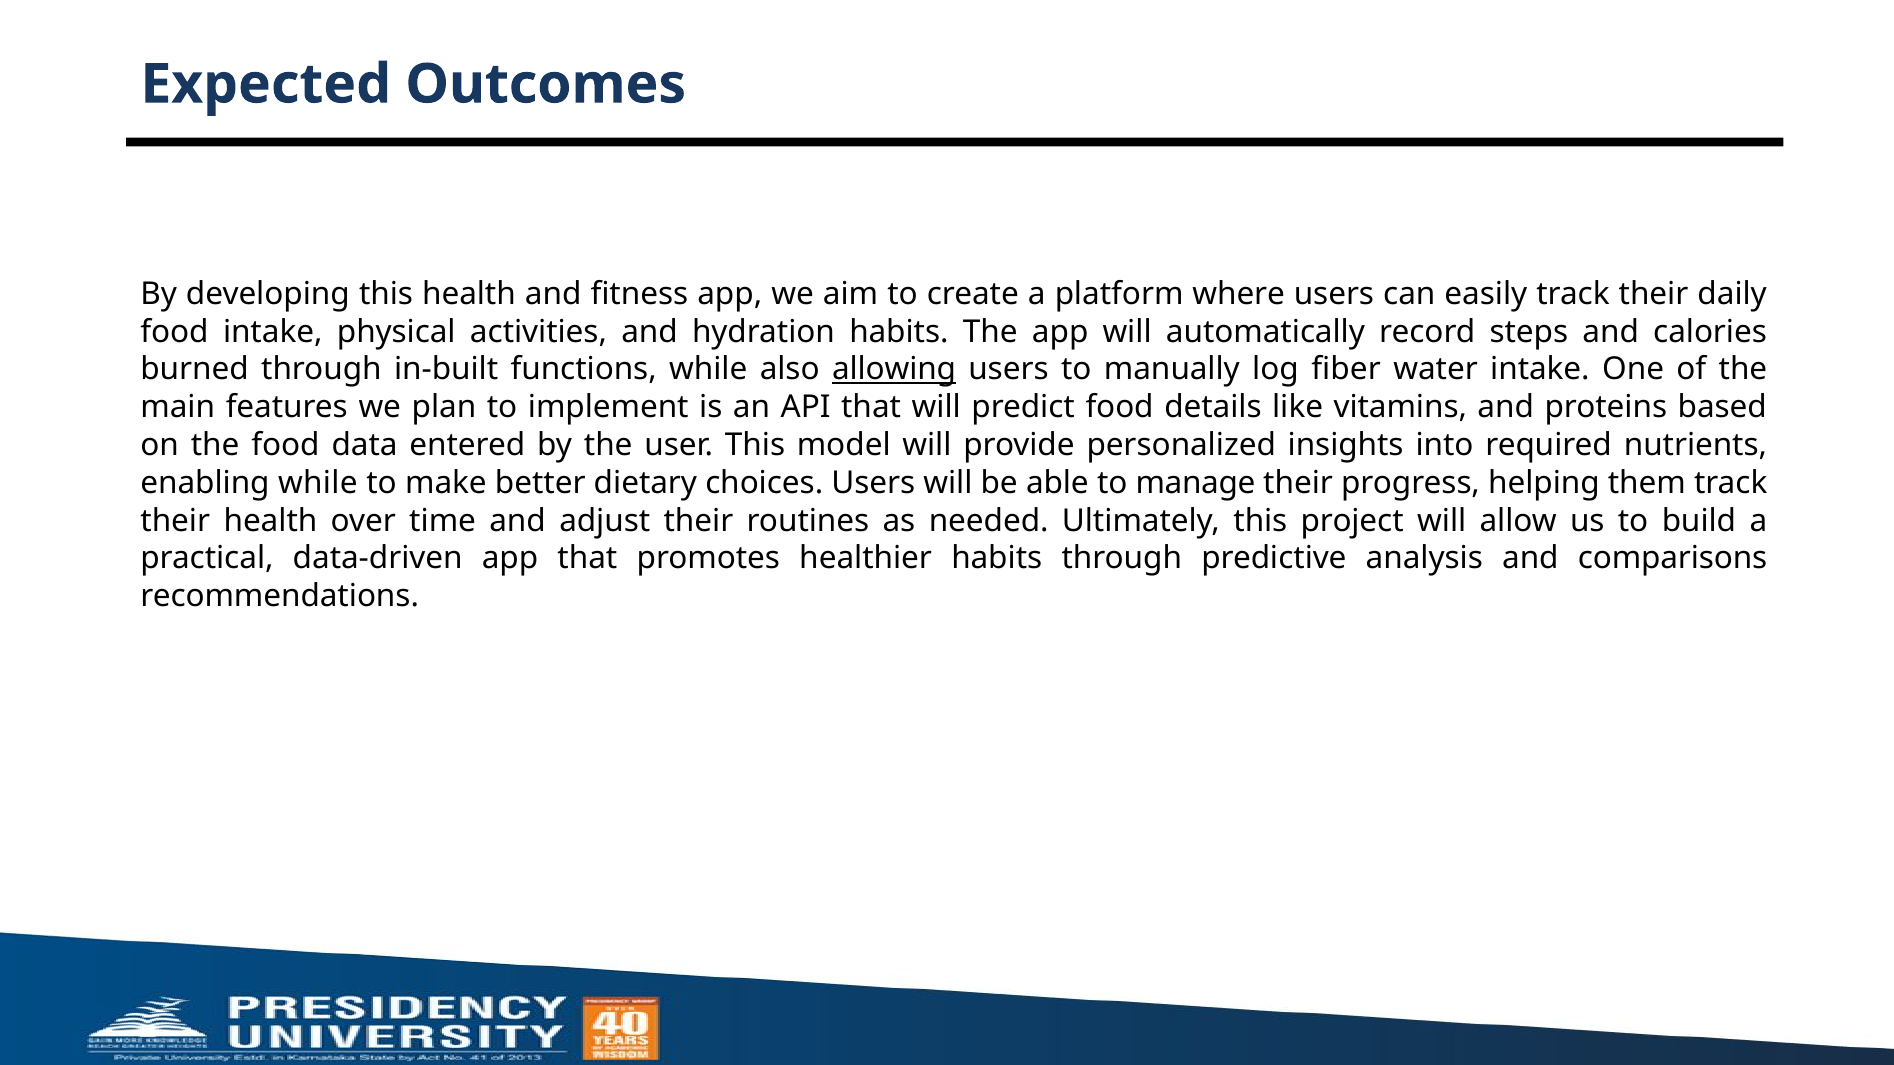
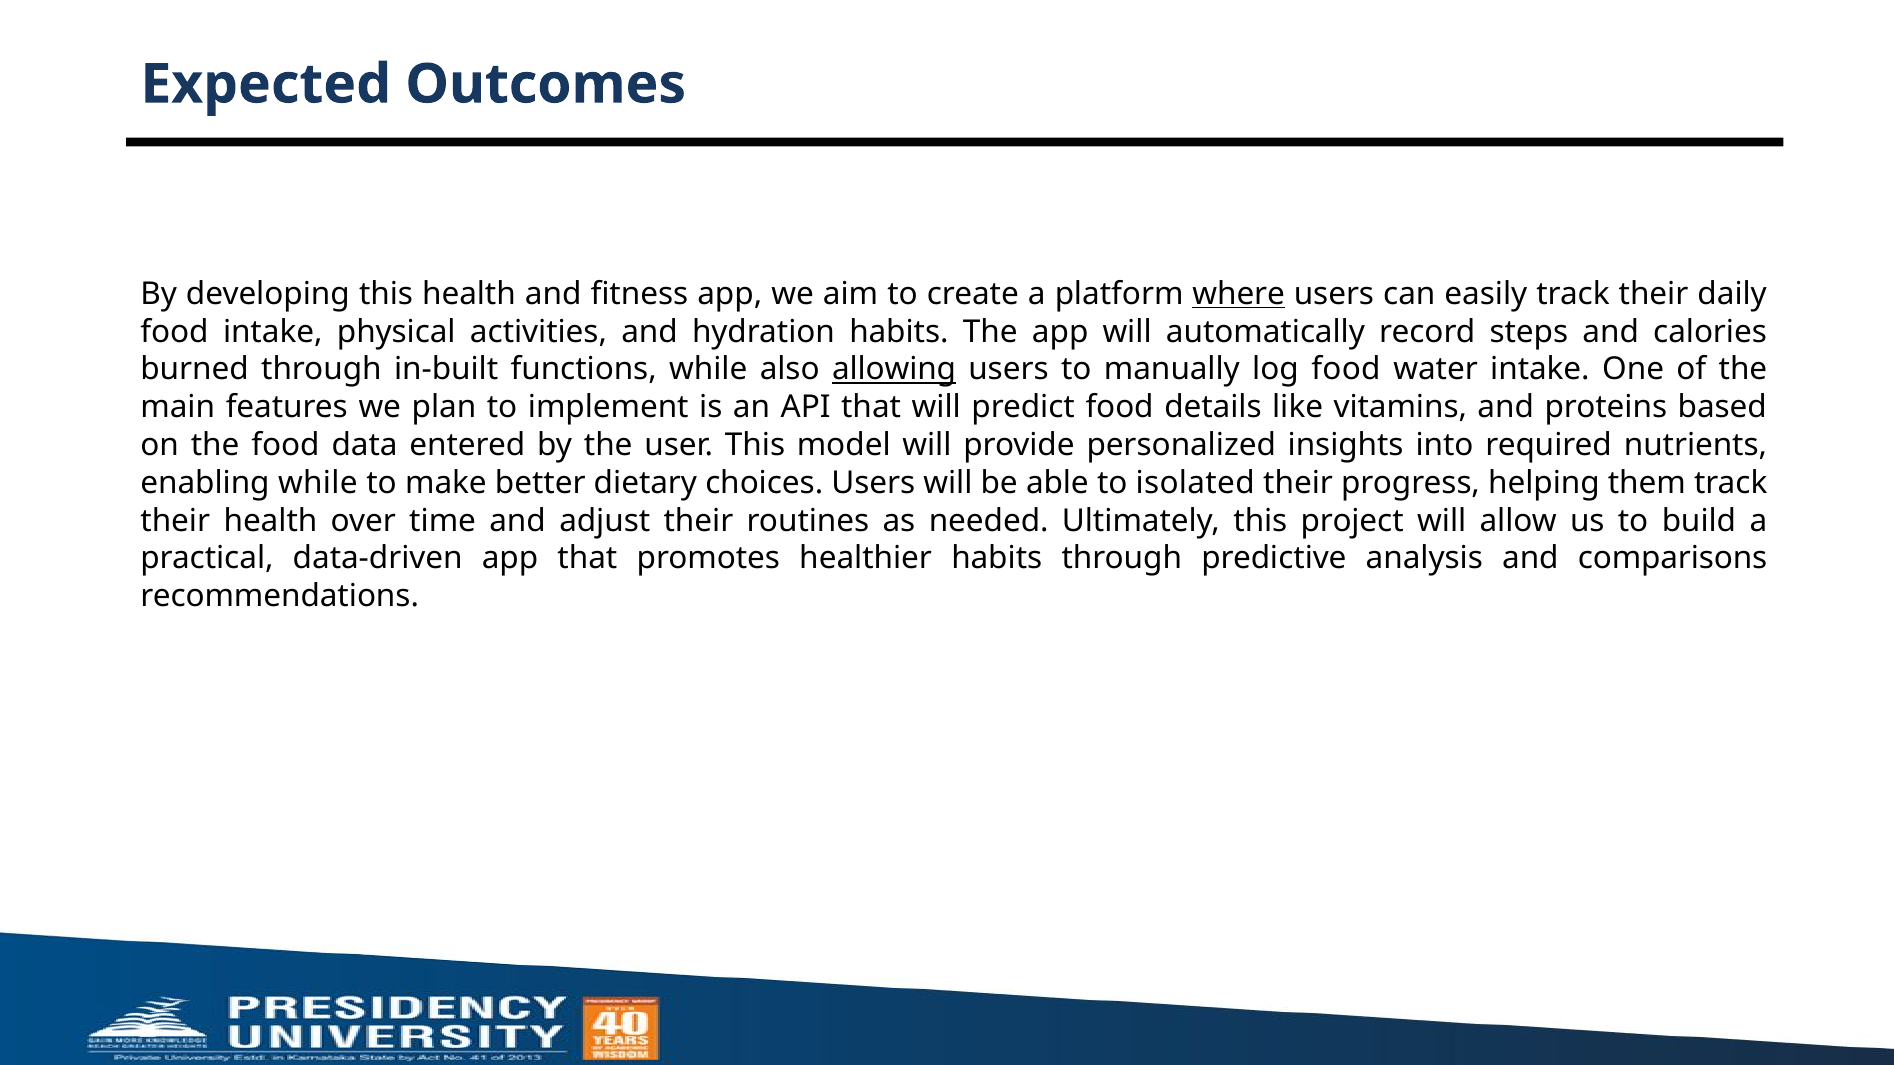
where underline: none -> present
log fiber: fiber -> food
manage: manage -> isolated
